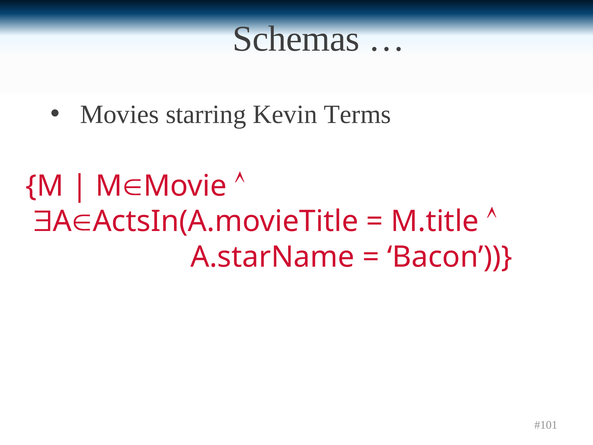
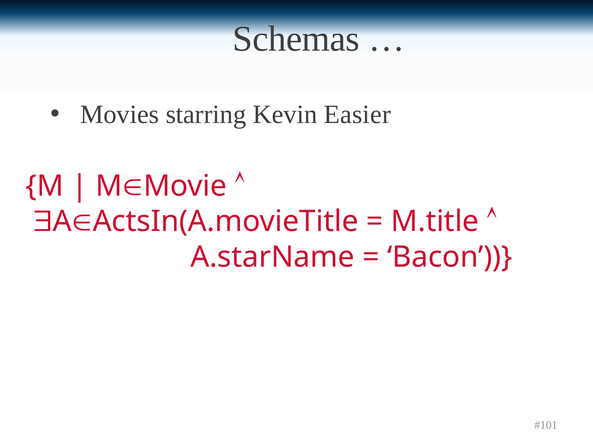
Terms: Terms -> Easier
